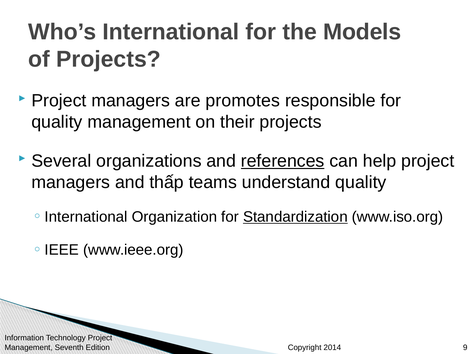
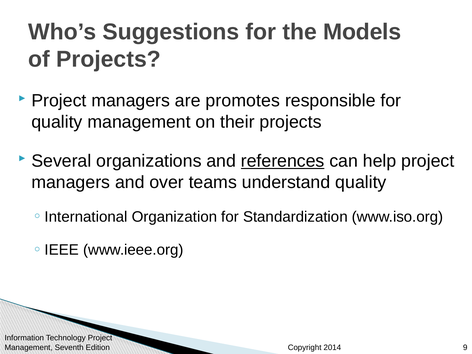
International: International -> Suggestions
thấp: thấp -> over
Standardization underline: present -> none
